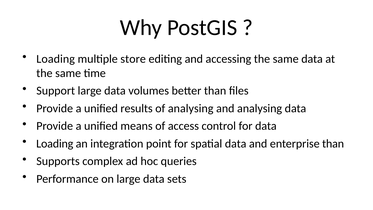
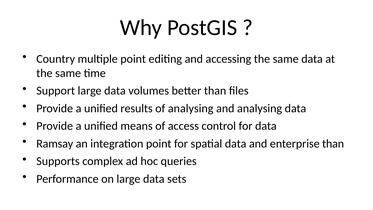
Loading at (56, 59): Loading -> Country
multiple store: store -> point
Loading at (55, 144): Loading -> Ramsay
